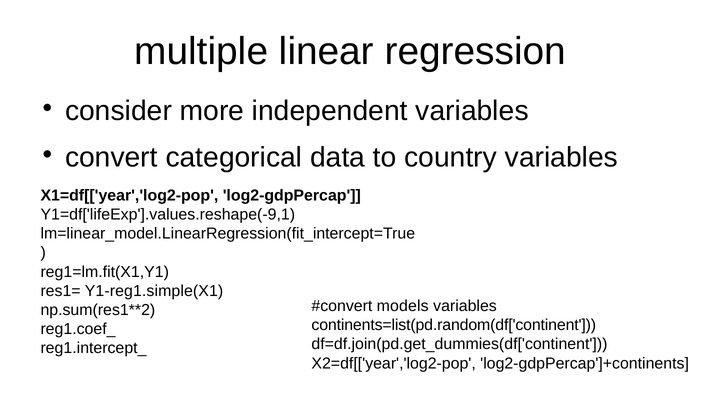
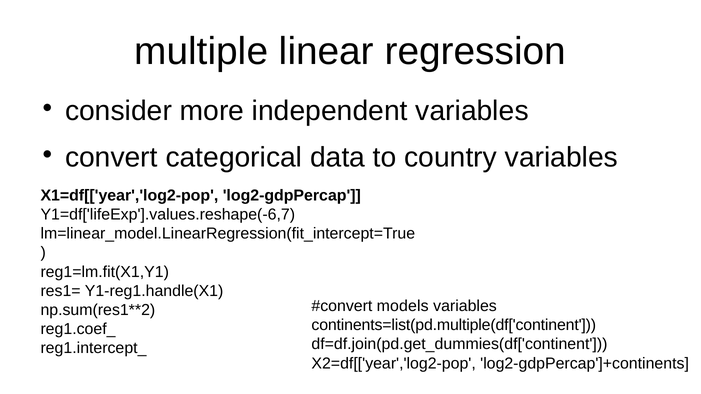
Y1=df['lifeExp'].values.reshape(-9,1: Y1=df['lifeExp'].values.reshape(-9,1 -> Y1=df['lifeExp'].values.reshape(-6,7
Y1-reg1.simple(X1: Y1-reg1.simple(X1 -> Y1-reg1.handle(X1
continents=list(pd.random(df['continent: continents=list(pd.random(df['continent -> continents=list(pd.multiple(df['continent
